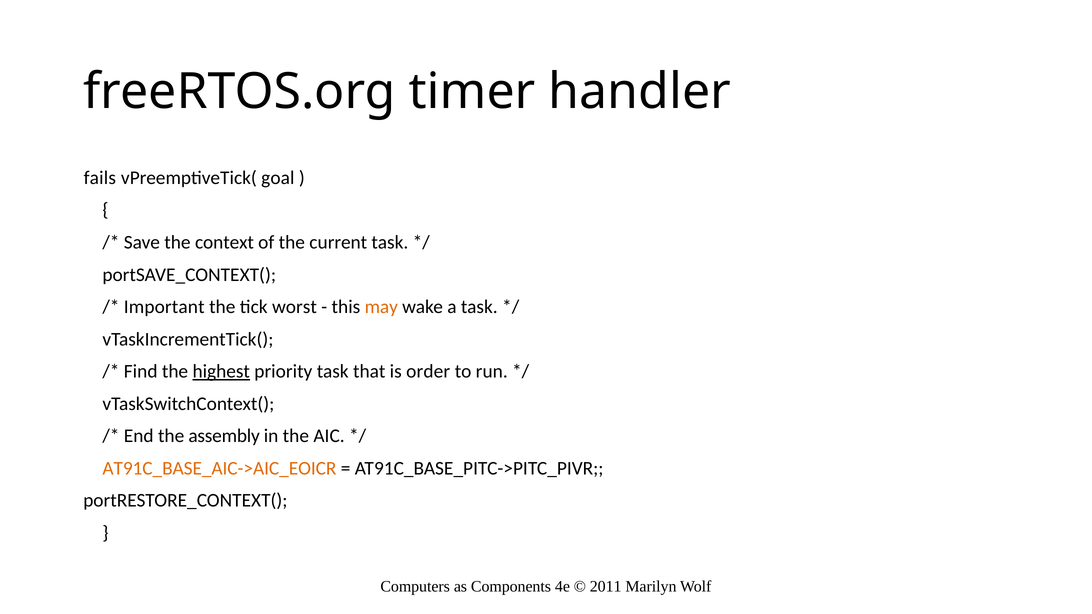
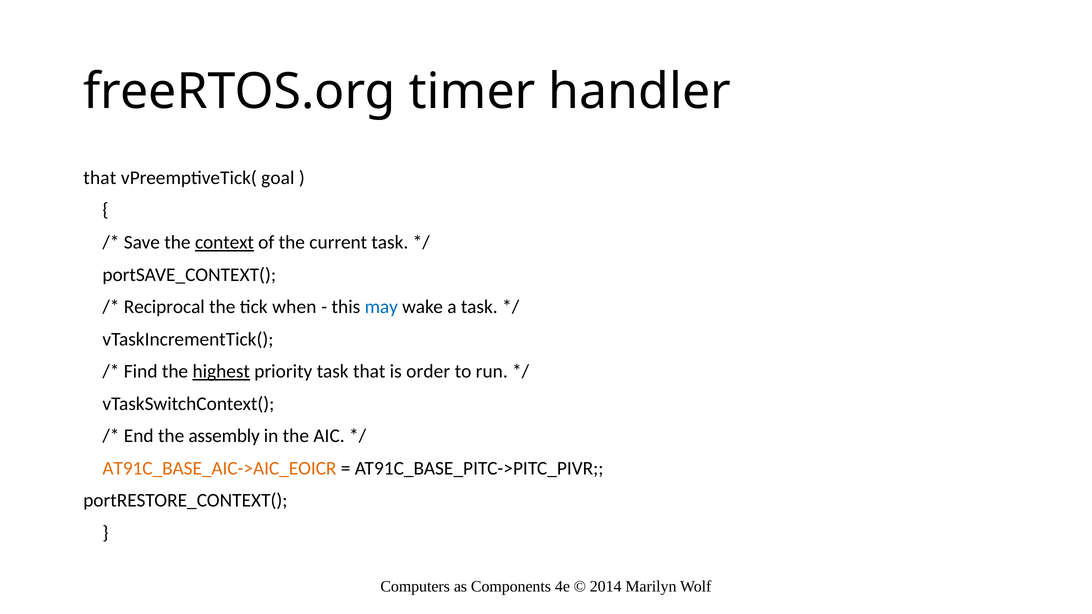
fails at (100, 178): fails -> that
context underline: none -> present
Important: Important -> Reciprocal
worst: worst -> when
may colour: orange -> blue
2011: 2011 -> 2014
